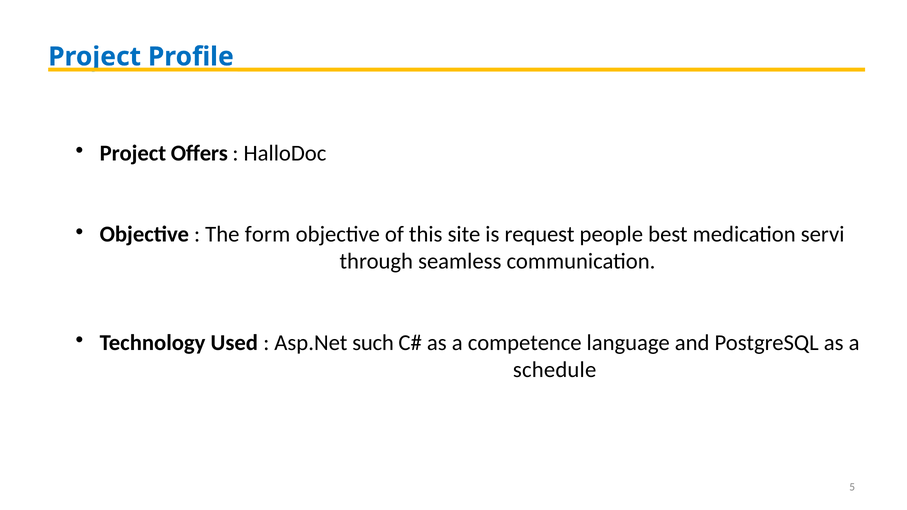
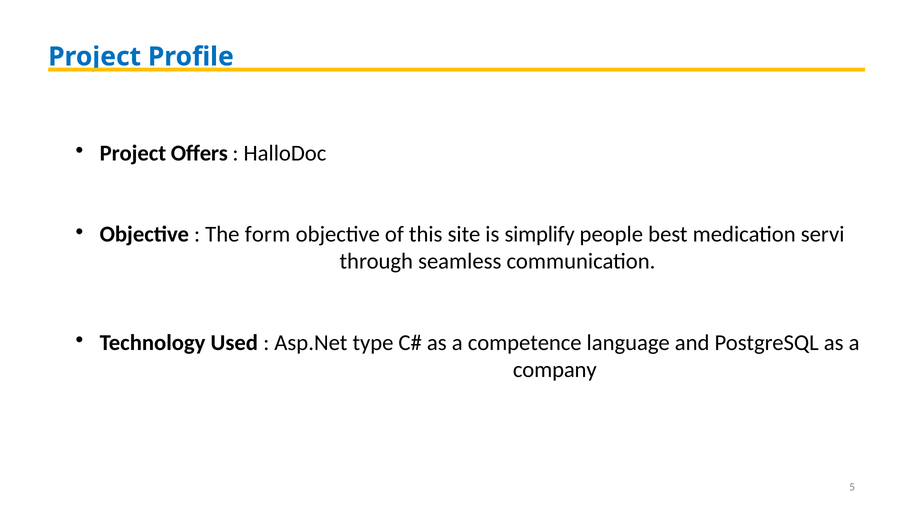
request: request -> simplify
such: such -> type
schedule: schedule -> company
